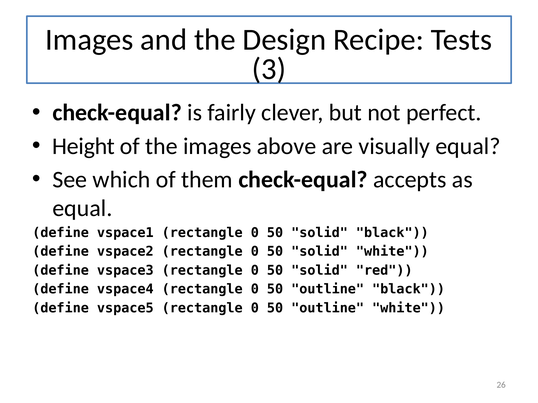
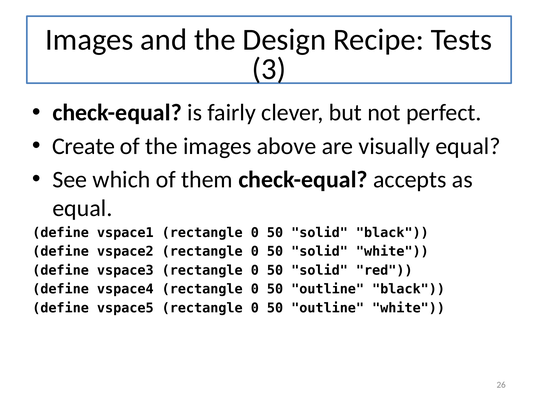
Height: Height -> Create
